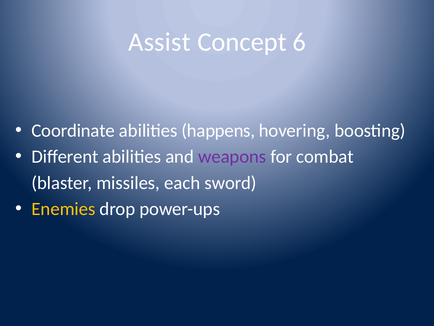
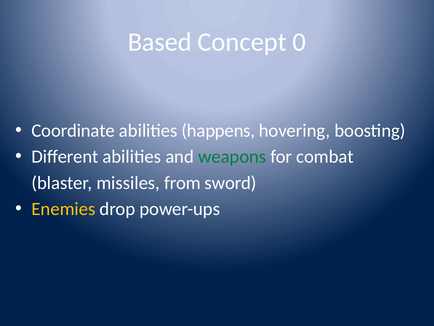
Assist: Assist -> Based
6: 6 -> 0
weapons colour: purple -> green
each: each -> from
